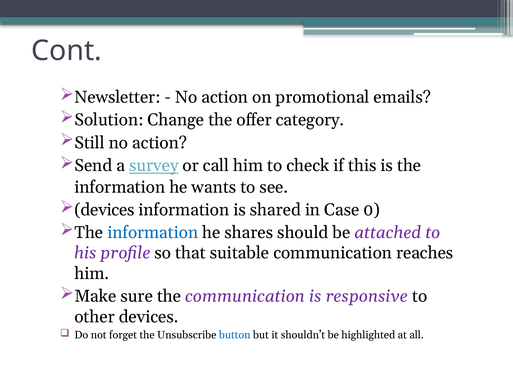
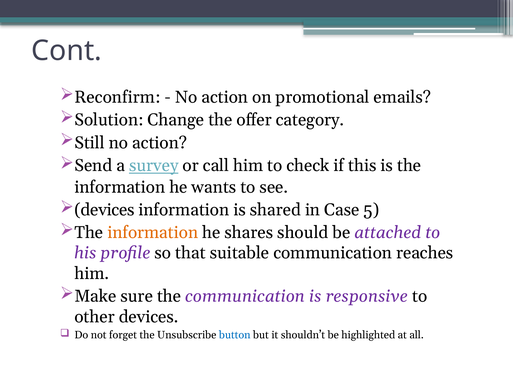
Newsletter: Newsletter -> Reconfirm
0: 0 -> 5
information at (153, 232) colour: blue -> orange
